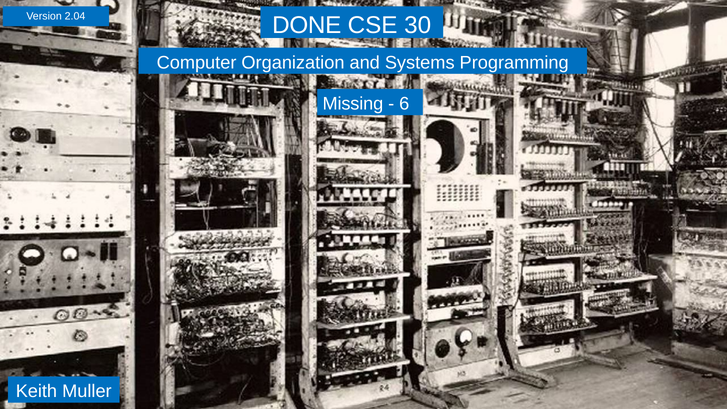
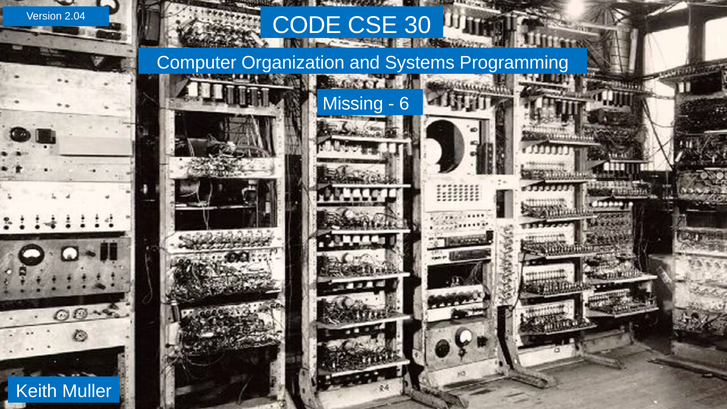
DONE: DONE -> CODE
